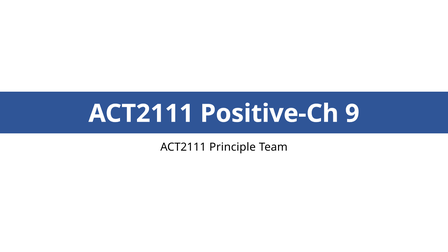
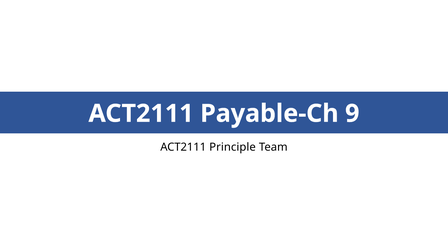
Positive-Ch: Positive-Ch -> Payable-Ch
